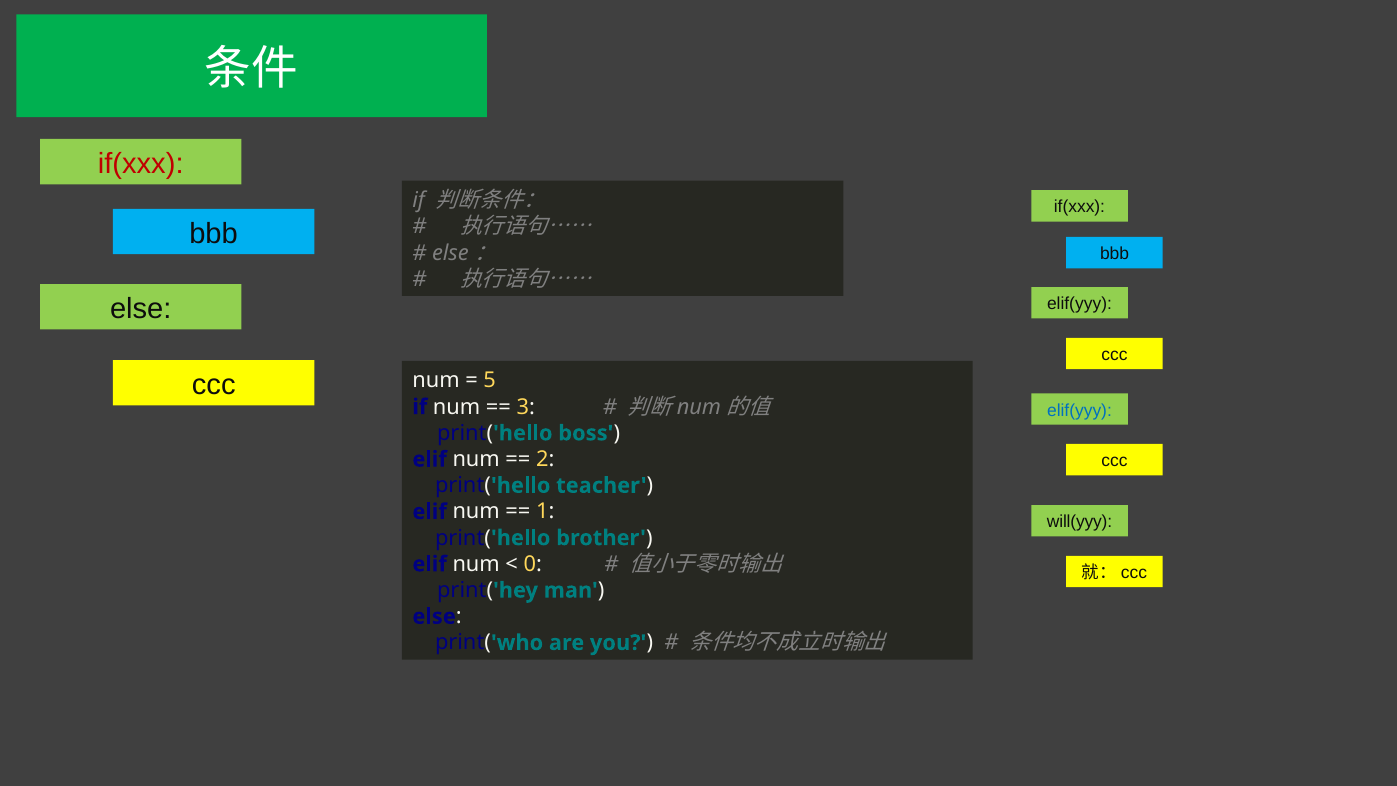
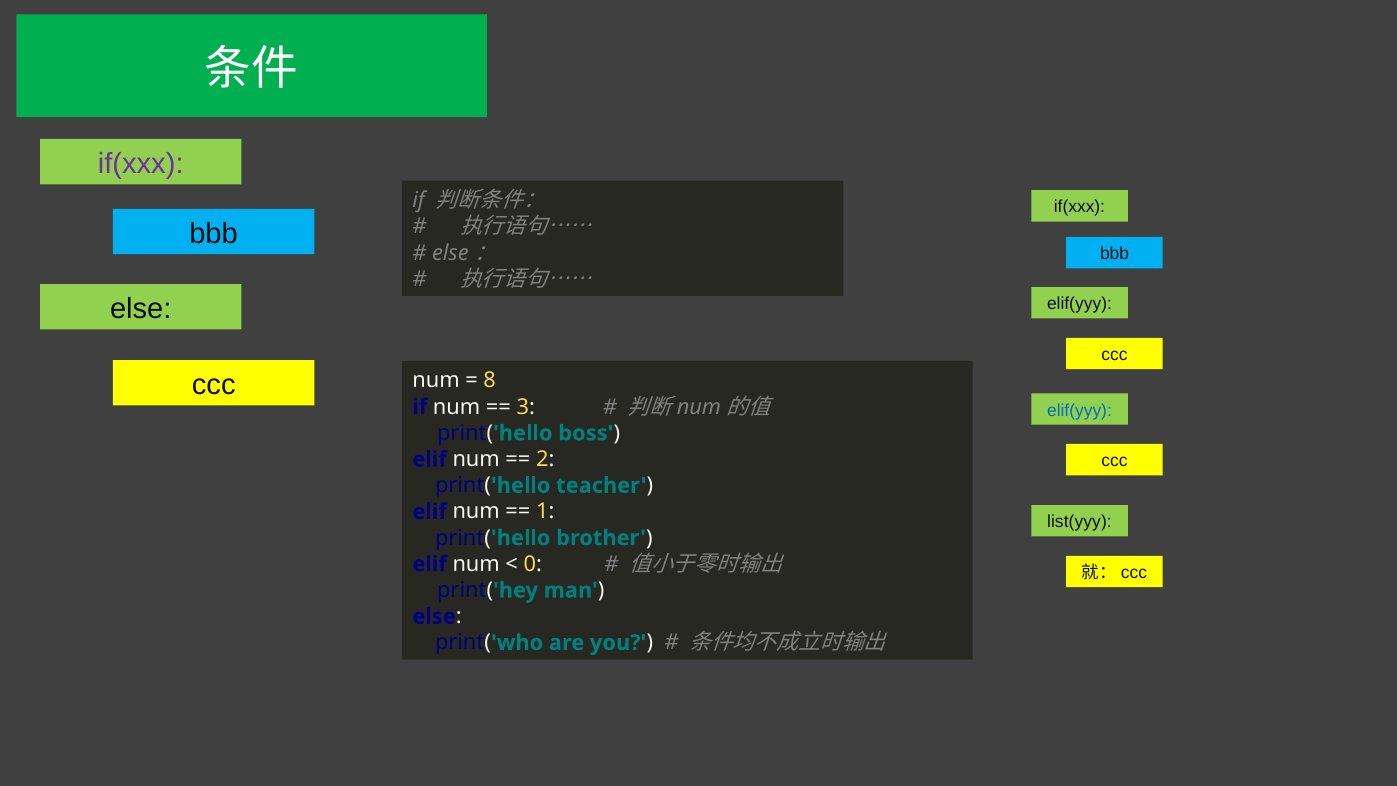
if(xxx at (141, 164) colour: red -> purple
5: 5 -> 8
will(yyy: will(yyy -> list(yyy
